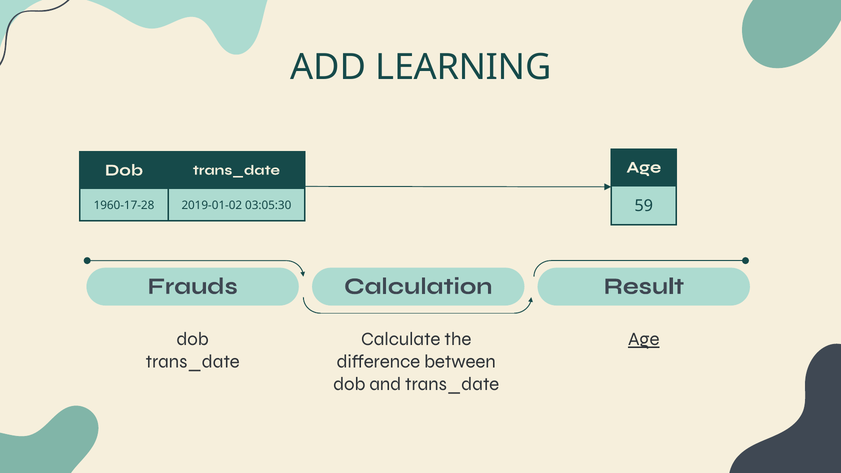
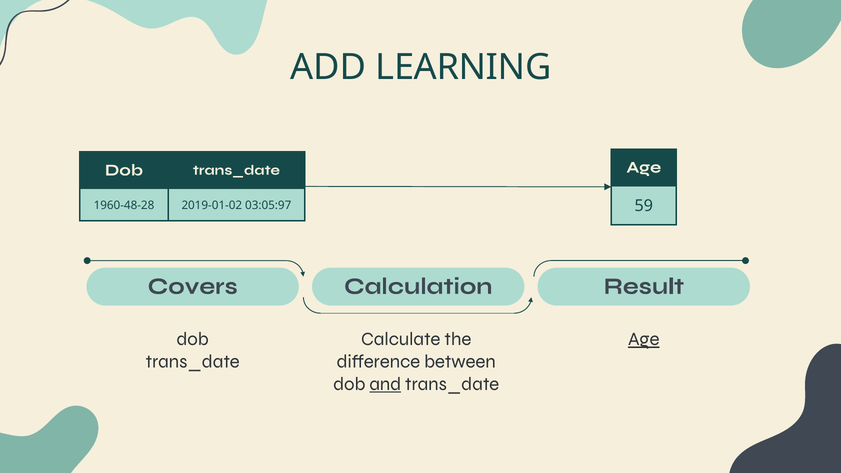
1960-17-28: 1960-17-28 -> 1960-48-28
03:05:30: 03:05:30 -> 03:05:97
Frauds: Frauds -> Covers
and underline: none -> present
